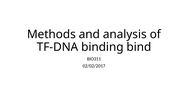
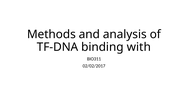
bind: bind -> with
